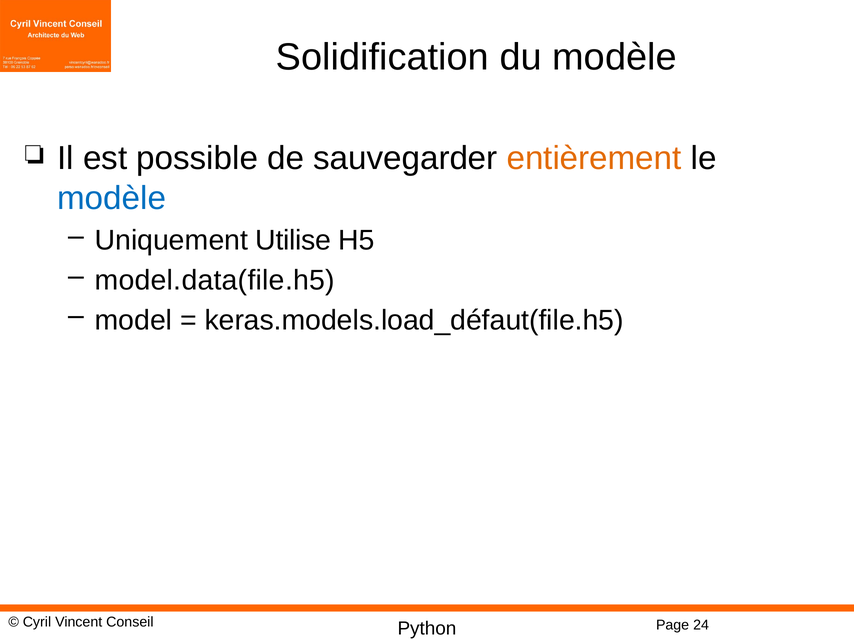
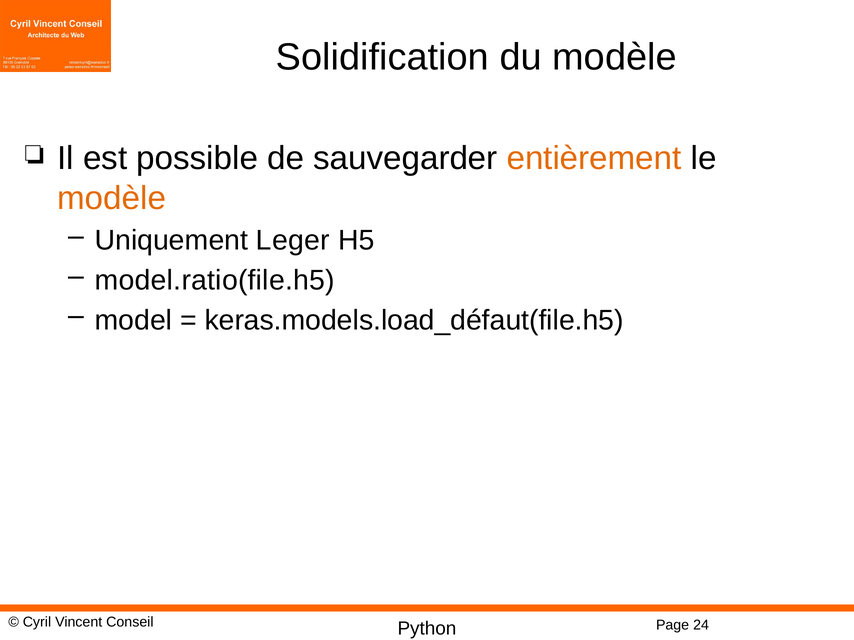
modèle at (112, 198) colour: blue -> orange
Utilise: Utilise -> Leger
model.data(file.h5: model.data(file.h5 -> model.ratio(file.h5
